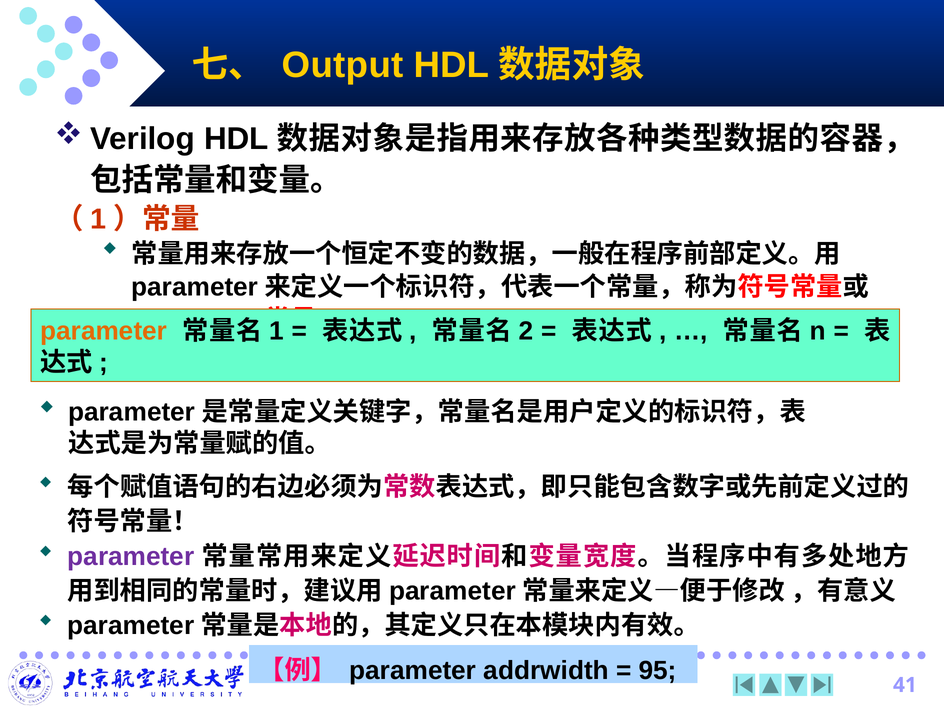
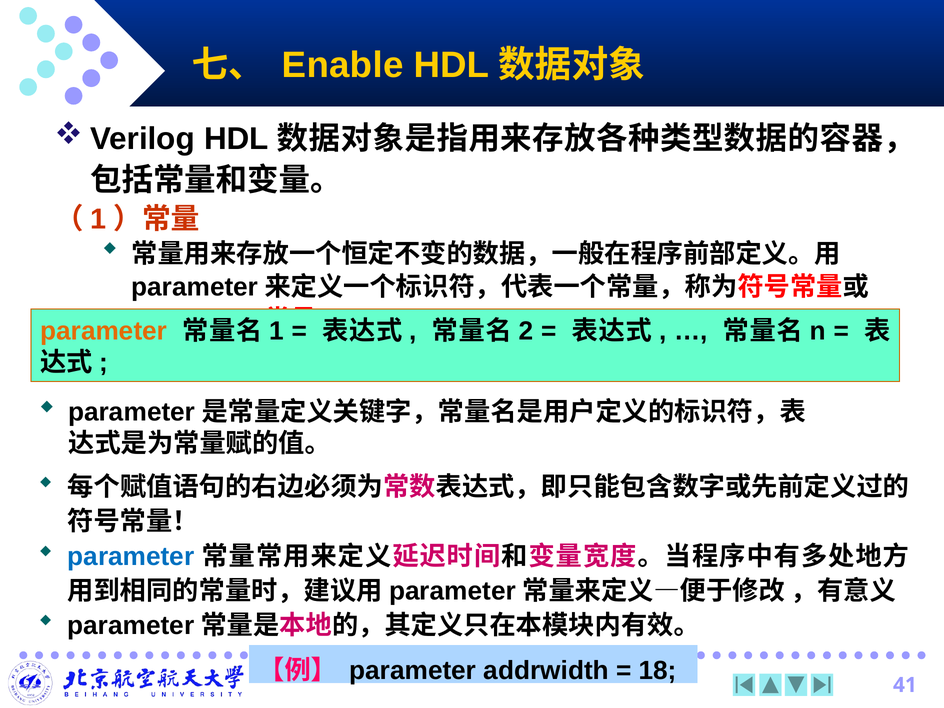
Output: Output -> Enable
parameter at (131, 556) colour: purple -> blue
95: 95 -> 18
